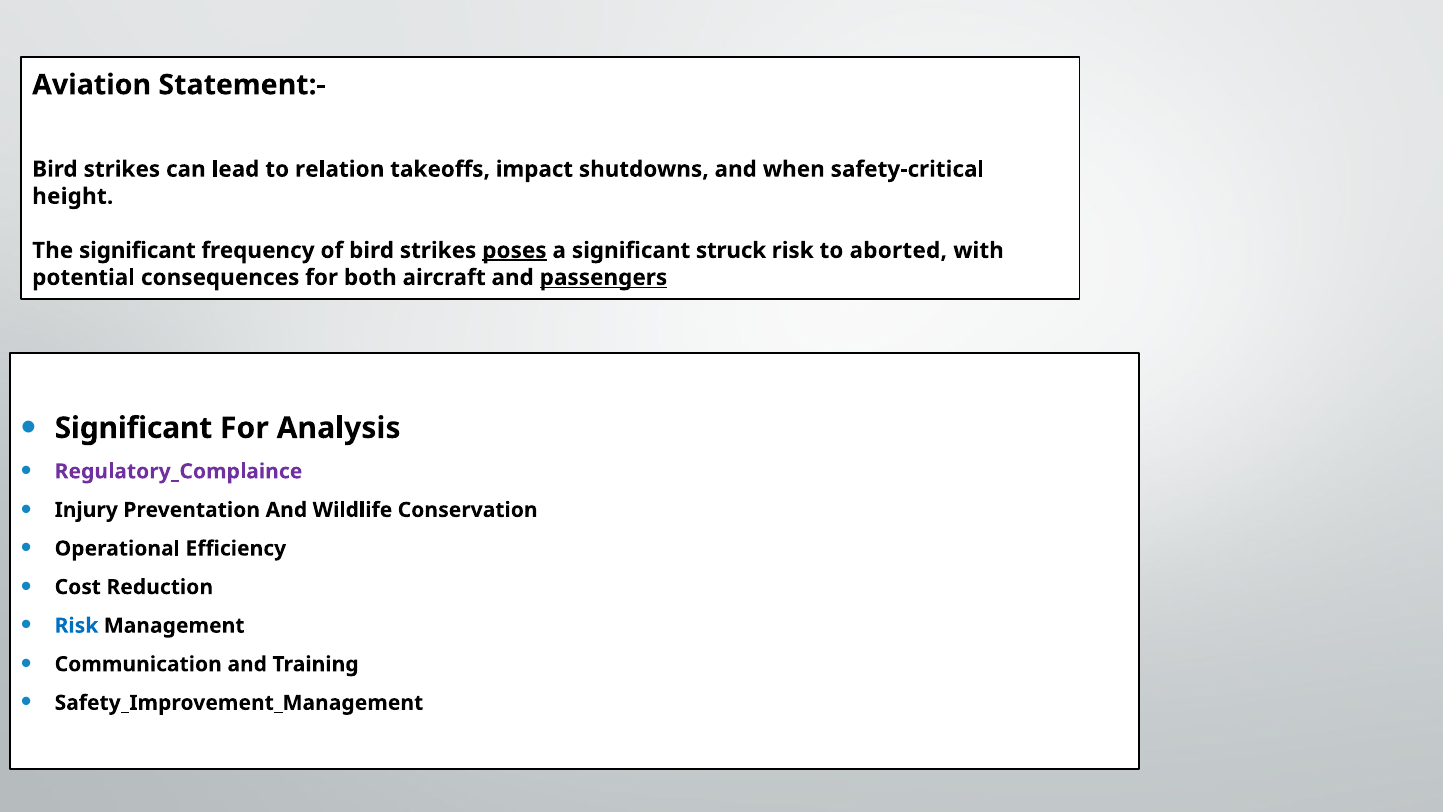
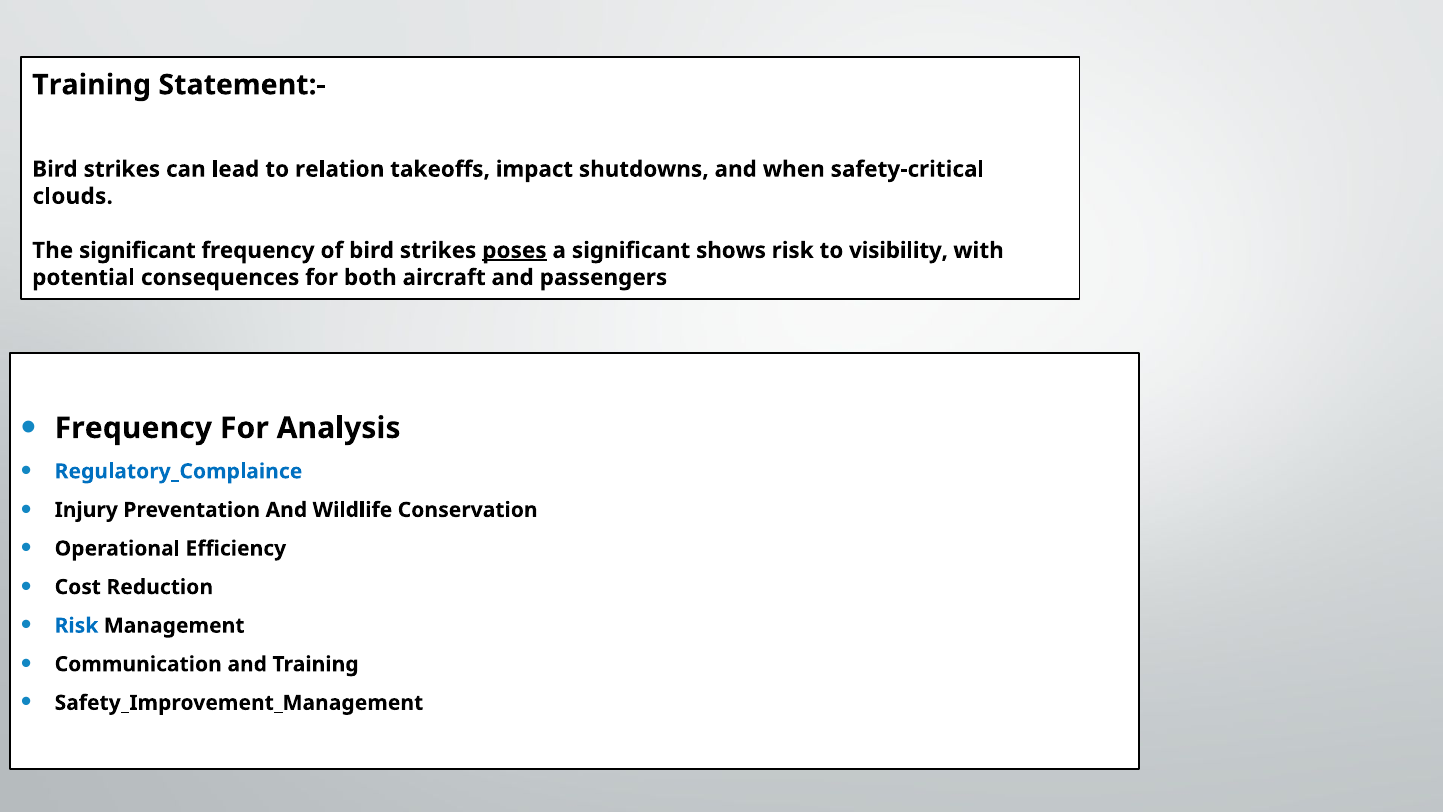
Aviation at (92, 85): Aviation -> Training
height: height -> clouds
struck: struck -> shows
aborted: aborted -> visibility
passengers underline: present -> none
Significant at (133, 428): Significant -> Frequency
Regulatory_Complaince colour: purple -> blue
